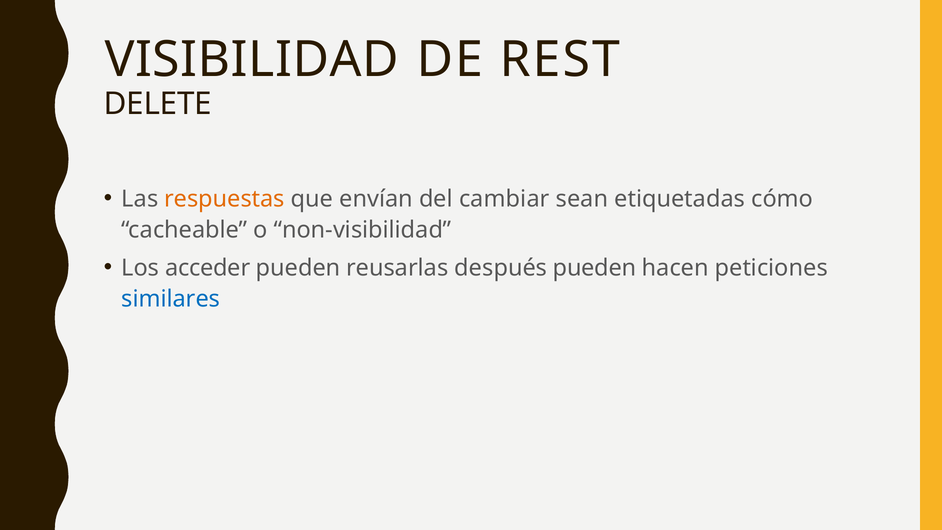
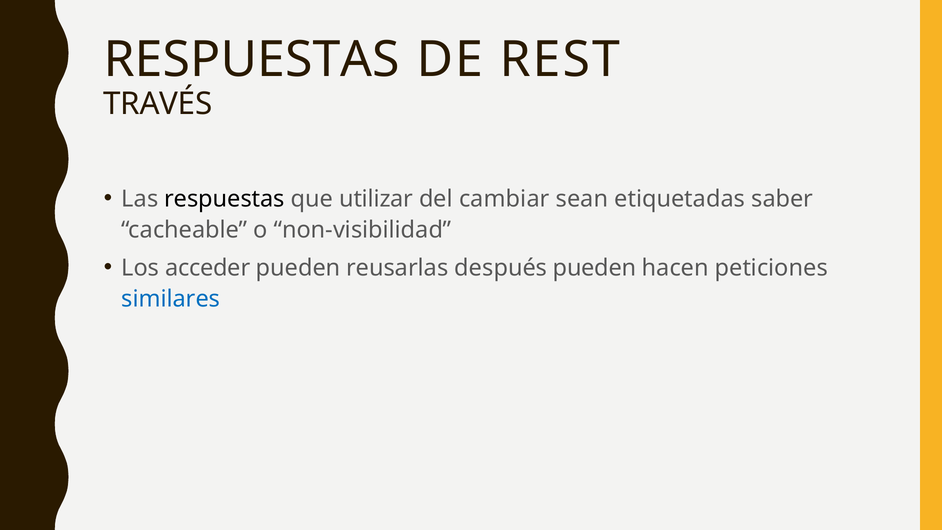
VISIBILIDAD at (252, 60): VISIBILIDAD -> RESPUESTAS
DELETE: DELETE -> TRAVÉS
respuestas at (225, 199) colour: orange -> black
envían: envían -> utilizar
cómo: cómo -> saber
